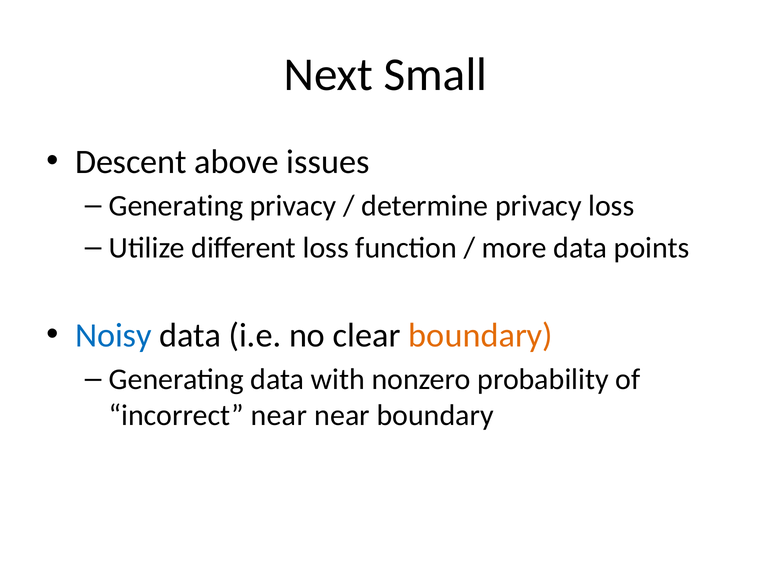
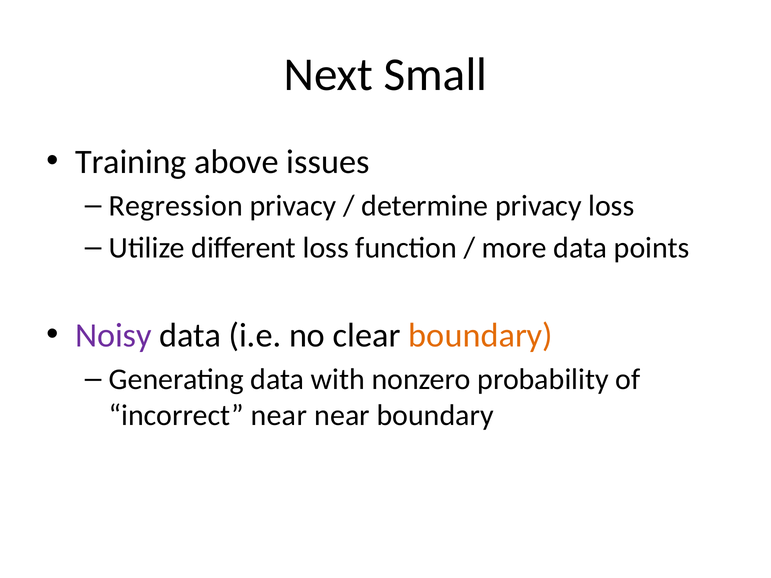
Descent: Descent -> Training
Generating at (176, 206): Generating -> Regression
Noisy colour: blue -> purple
